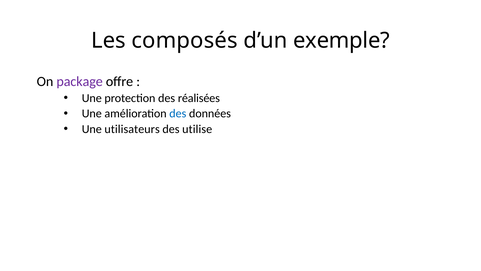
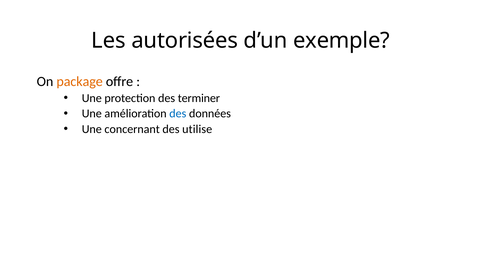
composés: composés -> autorisées
package colour: purple -> orange
réalisées: réalisées -> terminer
utilisateurs: utilisateurs -> concernant
